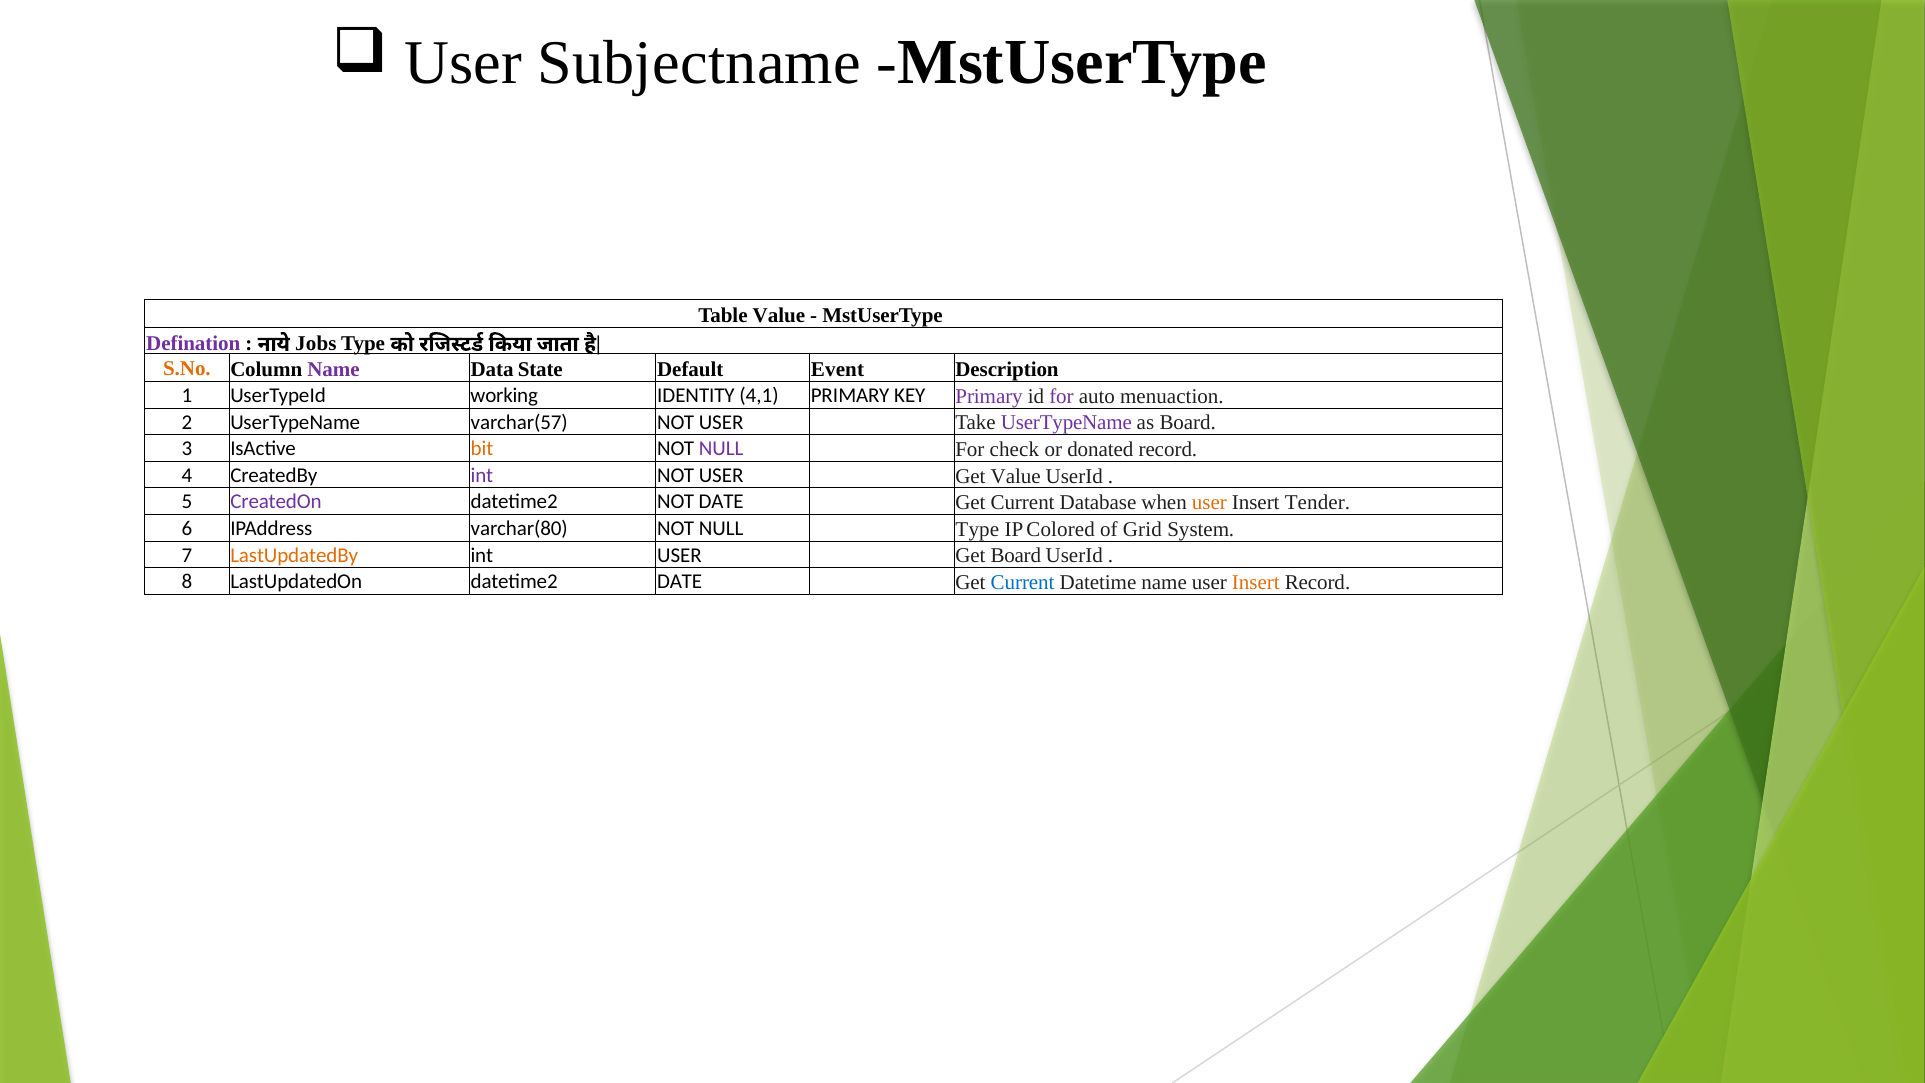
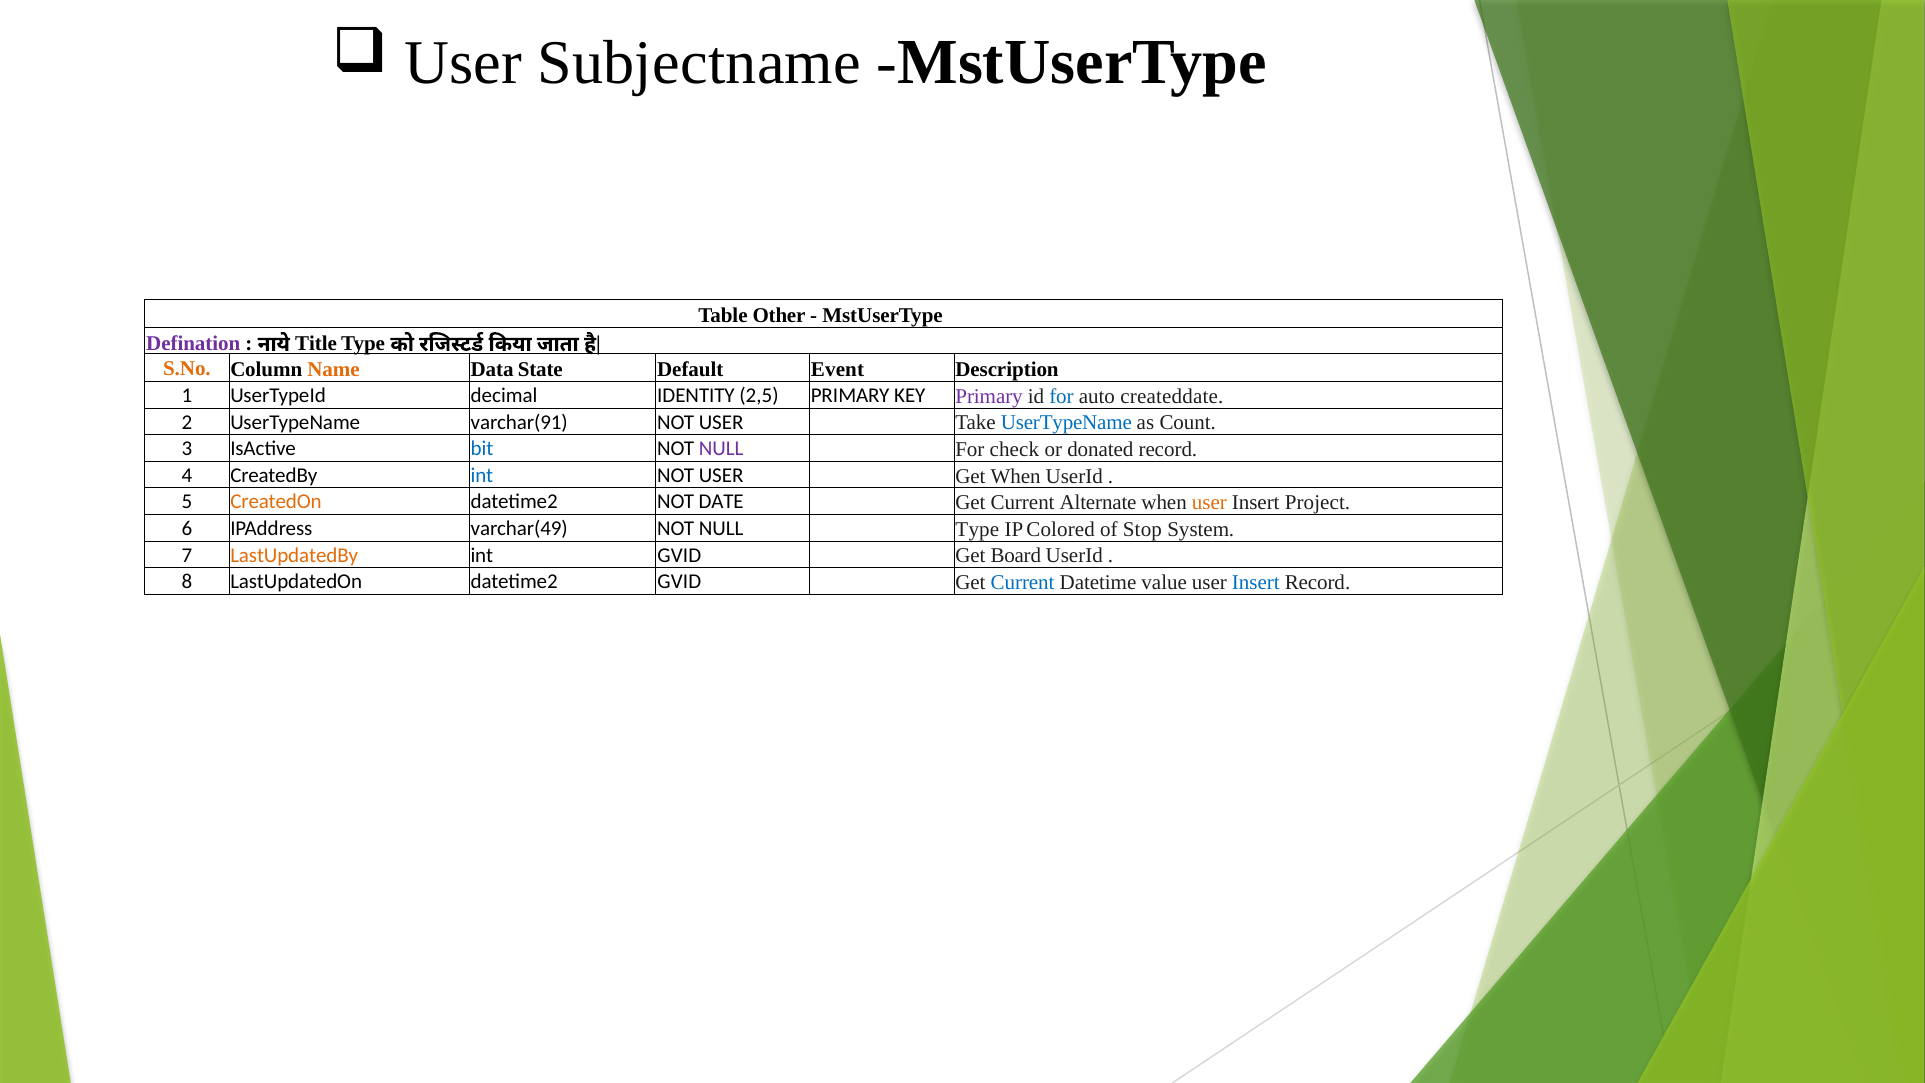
Table Value: Value -> Other
Jobs: Jobs -> Title
Name at (334, 370) colour: purple -> orange
working: working -> decimal
4,1: 4,1 -> 2,5
for at (1061, 396) colour: purple -> blue
menuaction: menuaction -> createddate
varchar(57: varchar(57 -> varchar(91
UserTypeName at (1066, 423) colour: purple -> blue
as Board: Board -> Count
bit colour: orange -> blue
int at (482, 475) colour: purple -> blue
Get Value: Value -> When
CreatedOn colour: purple -> orange
Database: Database -> Alternate
Tender: Tender -> Project
varchar(80: varchar(80 -> varchar(49
Grid: Grid -> Stop
int USER: USER -> GVID
datetime2 DATE: DATE -> GVID
Datetime name: name -> value
Insert at (1256, 583) colour: orange -> blue
